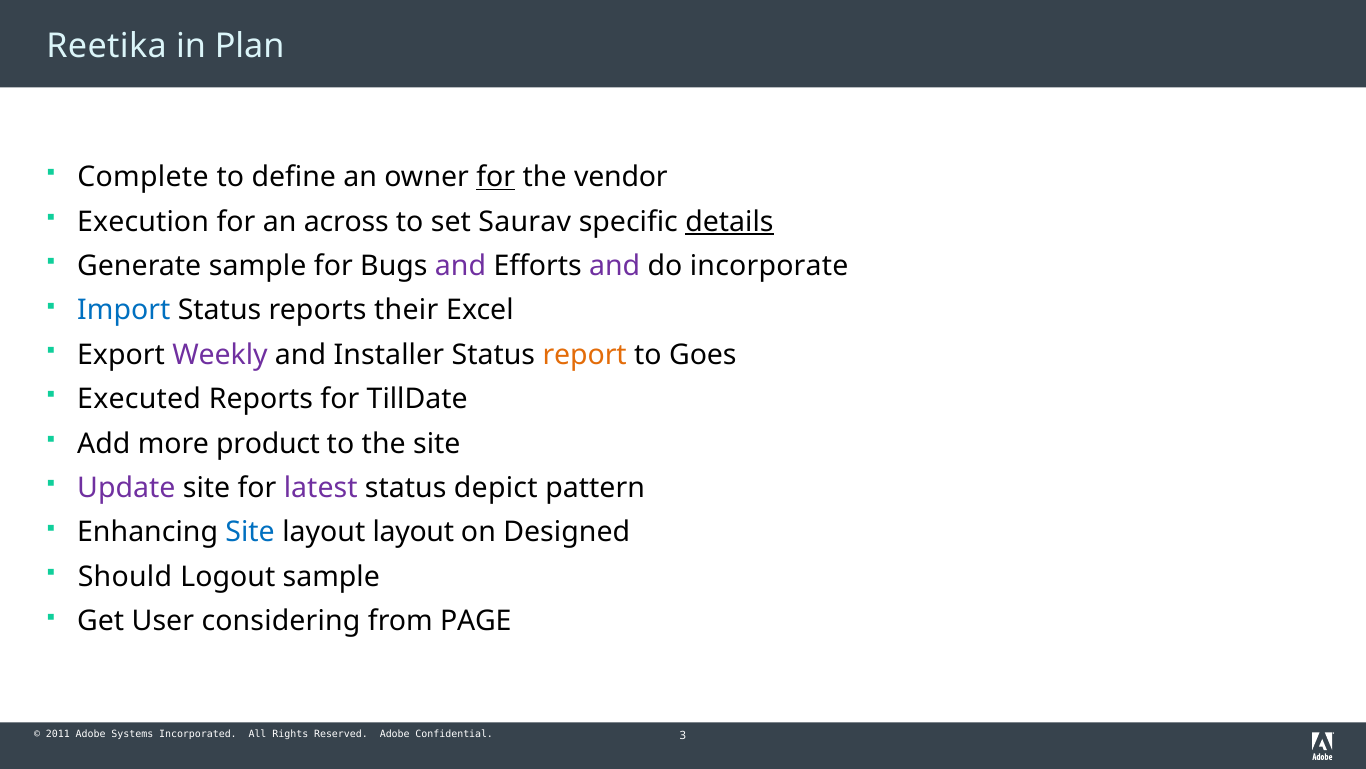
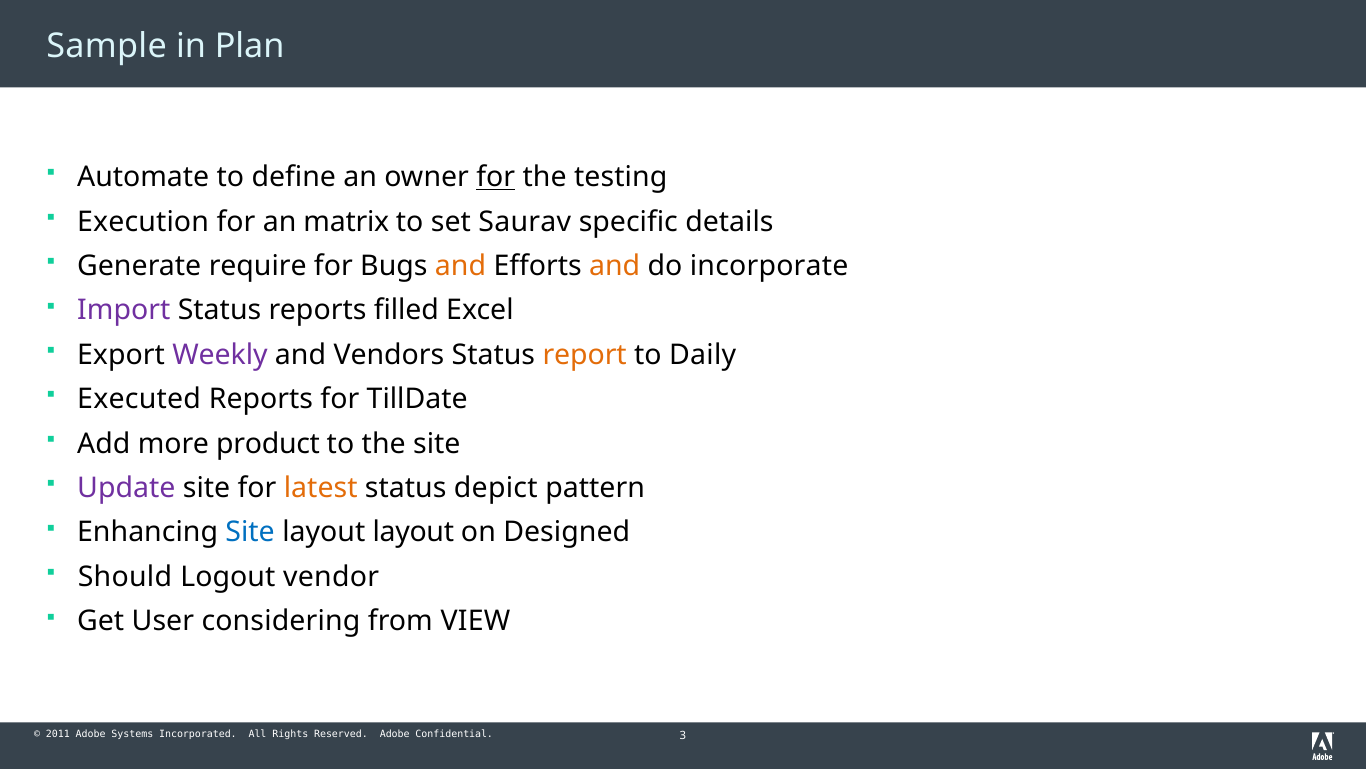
Reetika: Reetika -> Sample
Complete: Complete -> Automate
vendor: vendor -> testing
across: across -> matrix
details underline: present -> none
Generate sample: sample -> require
and at (461, 266) colour: purple -> orange
and at (615, 266) colour: purple -> orange
Import colour: blue -> purple
their: their -> filled
Installer: Installer -> Vendors
Goes: Goes -> Daily
latest colour: purple -> orange
Logout sample: sample -> vendor
PAGE: PAGE -> VIEW
